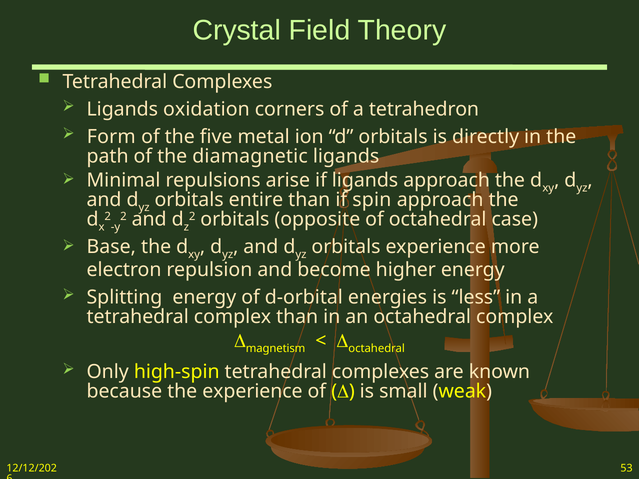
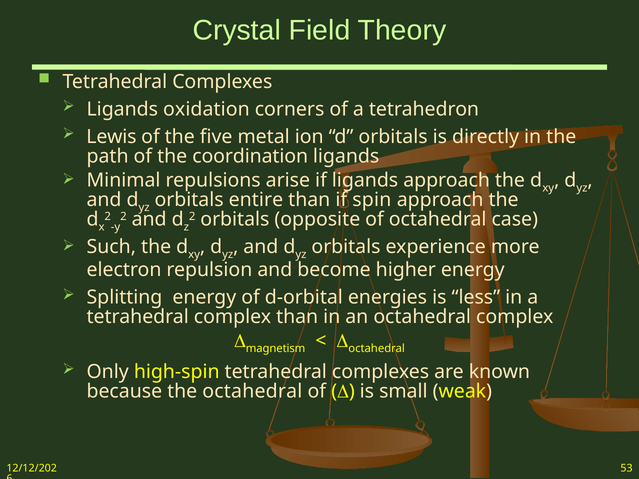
Form: Form -> Lewis
diamagnetic: diamagnetic -> coordination
Base: Base -> Such
the experience: experience -> octahedral
